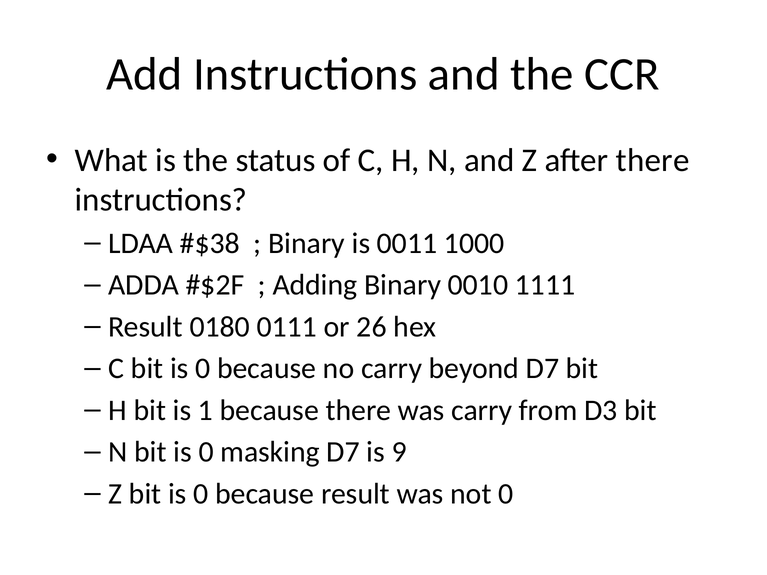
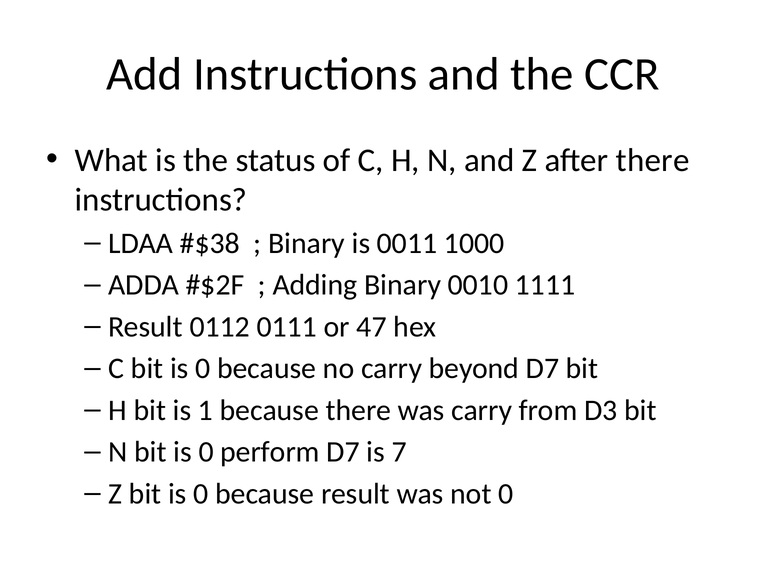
0180: 0180 -> 0112
26: 26 -> 47
masking: masking -> perform
9: 9 -> 7
